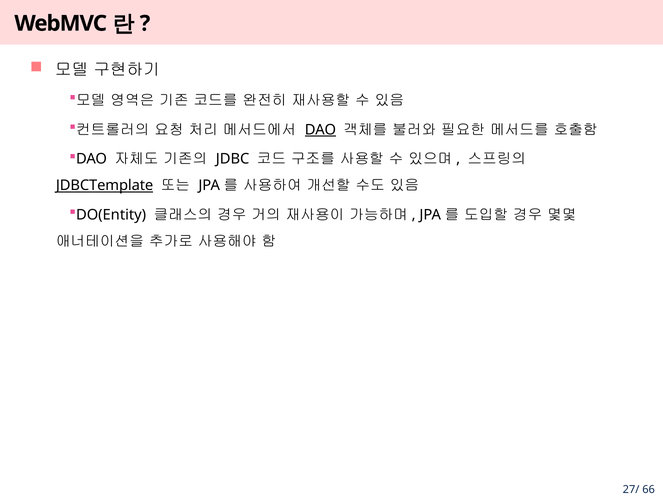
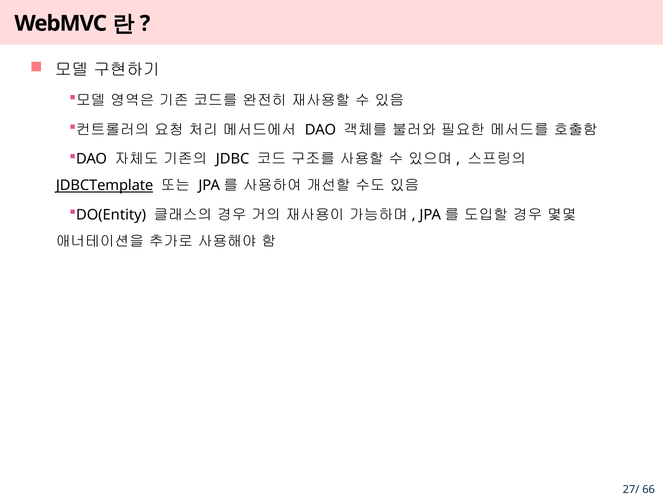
DAO at (320, 130) underline: present -> none
